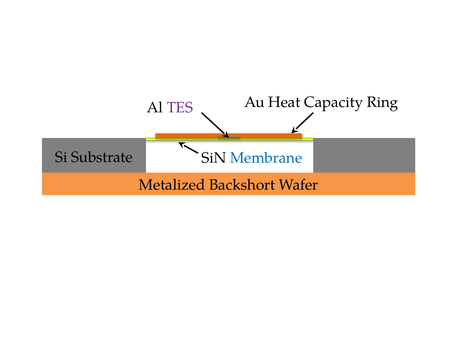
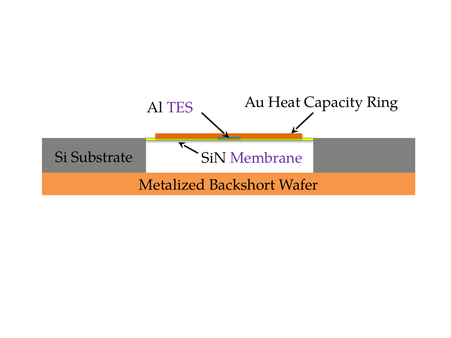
Membrane colour: blue -> purple
